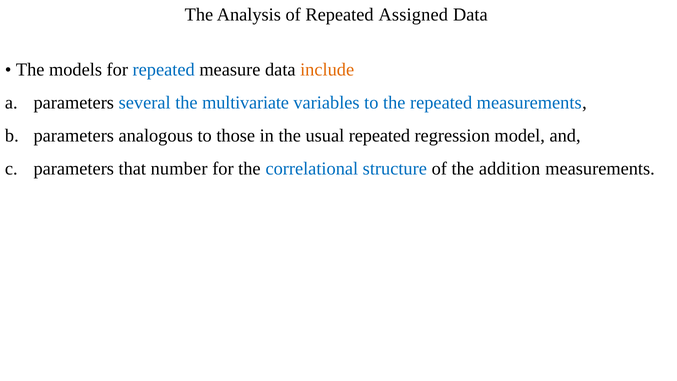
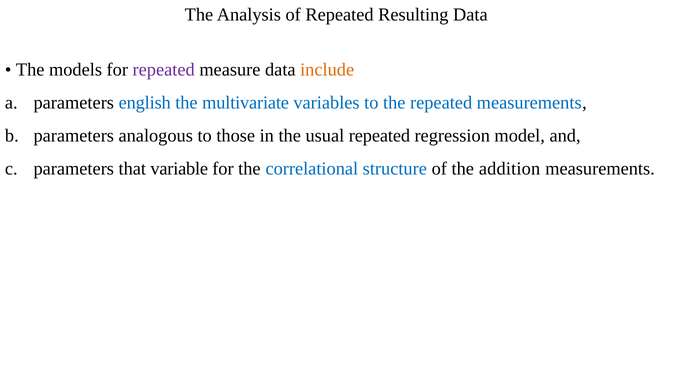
Assigned: Assigned -> Resulting
repeated at (164, 70) colour: blue -> purple
several: several -> english
number: number -> variable
